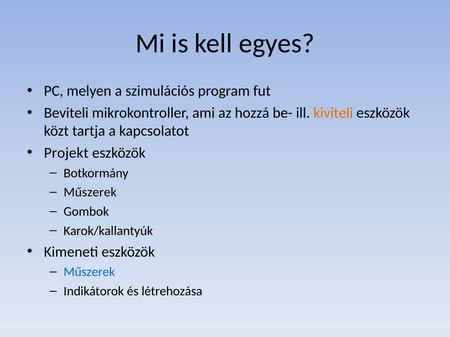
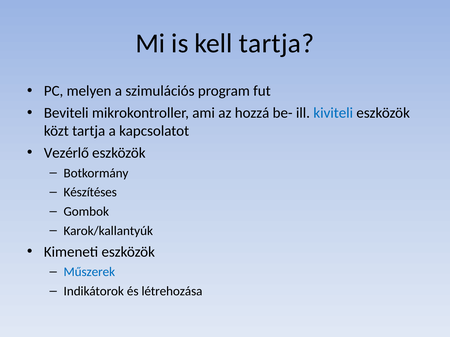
kell egyes: egyes -> tartja
kiviteli colour: orange -> blue
Projekt: Projekt -> Vezérlő
Műszerek at (90, 193): Műszerek -> Készítéses
